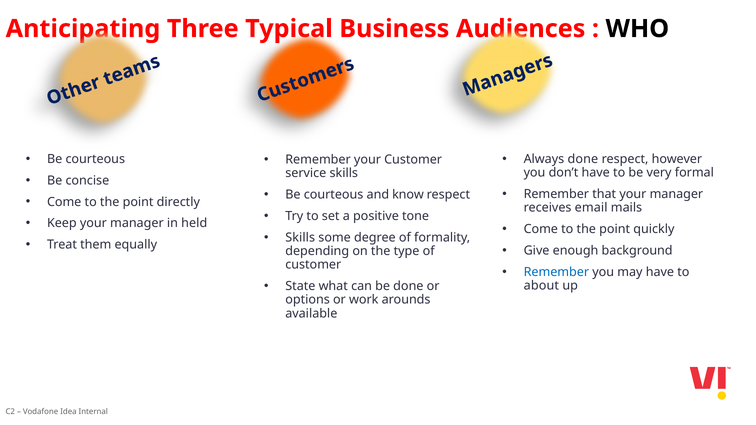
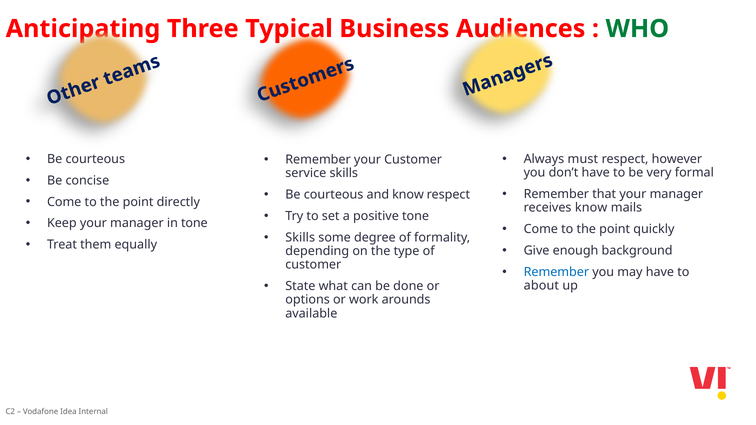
WHO colour: black -> green
Always done: done -> must
receives email: email -> know
in held: held -> tone
